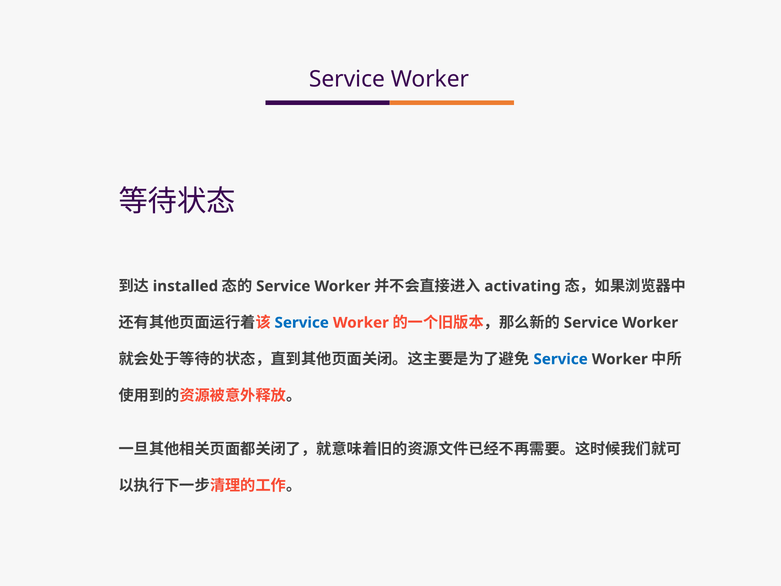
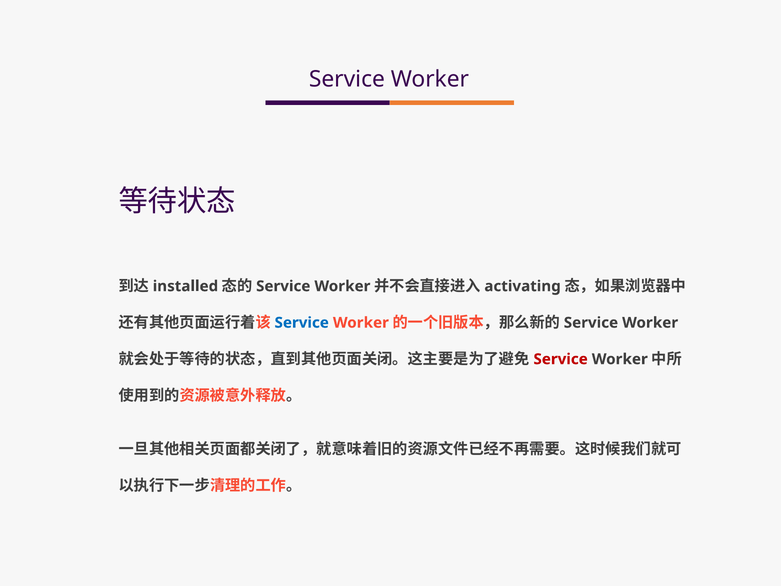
Service at (561, 359) colour: blue -> red
